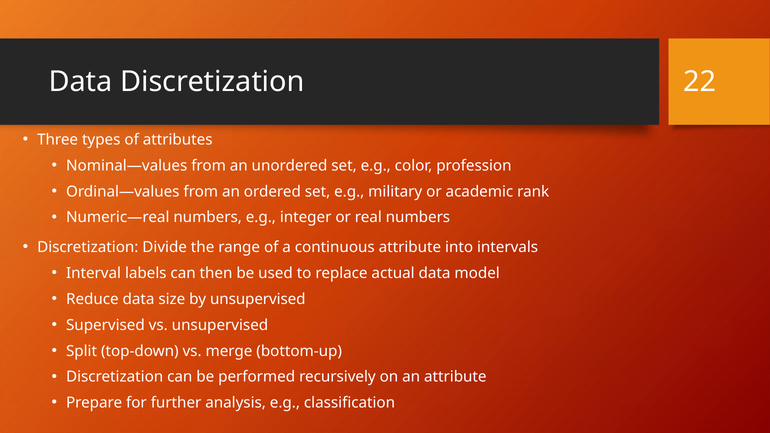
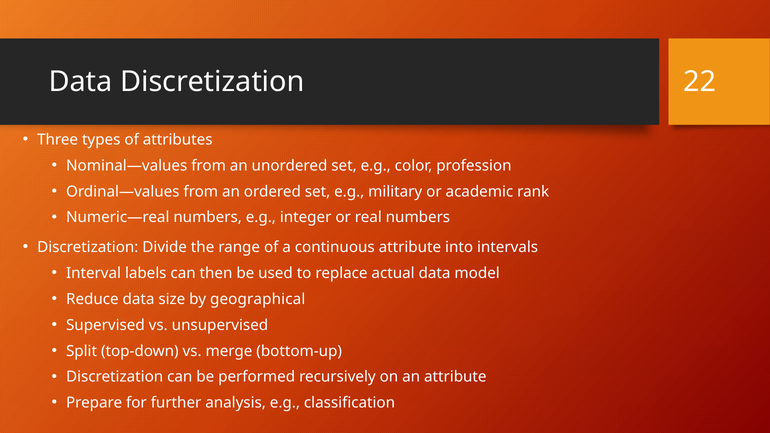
by unsupervised: unsupervised -> geographical
